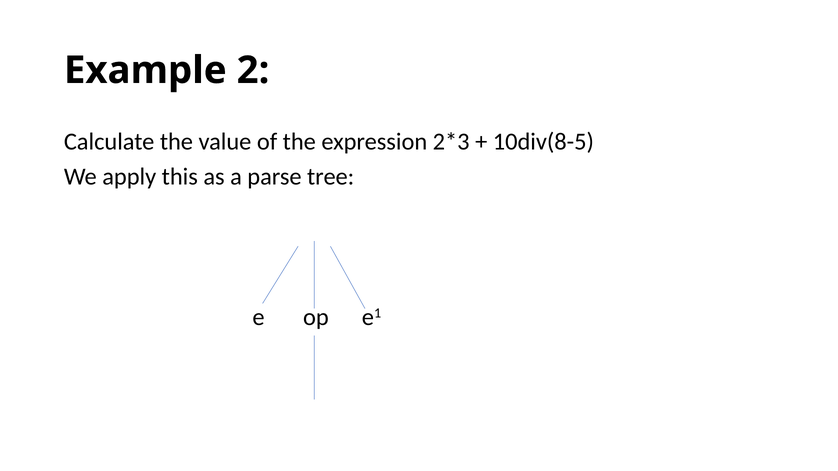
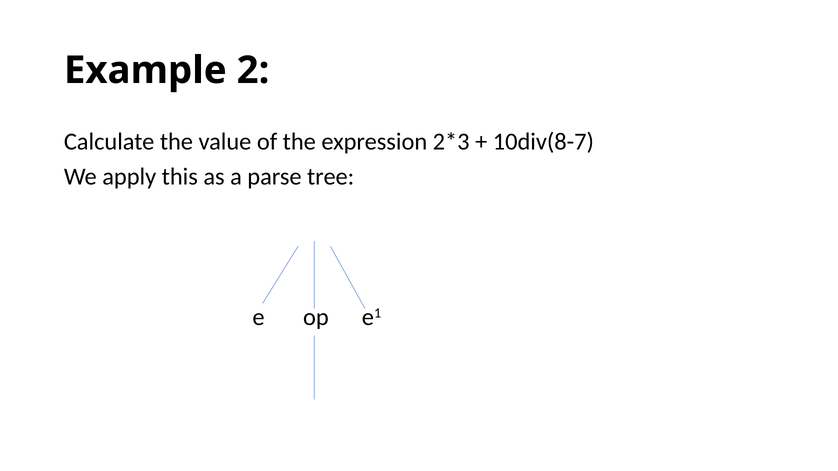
10div(8-5: 10div(8-5 -> 10div(8-7
